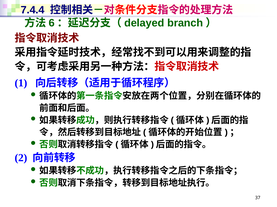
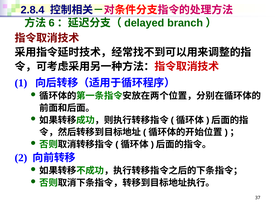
7.4.4: 7.4.4 -> 2.8.4
